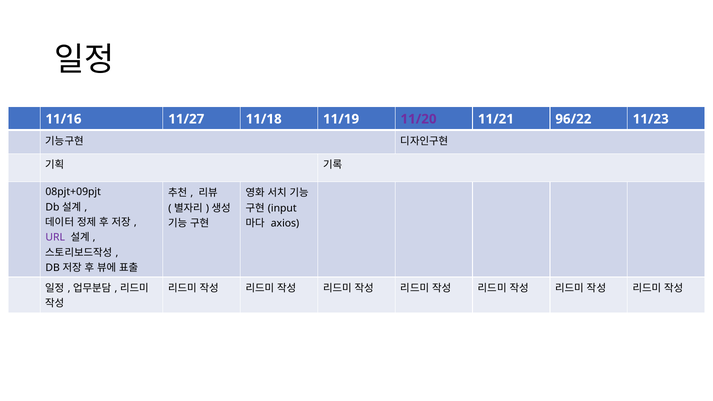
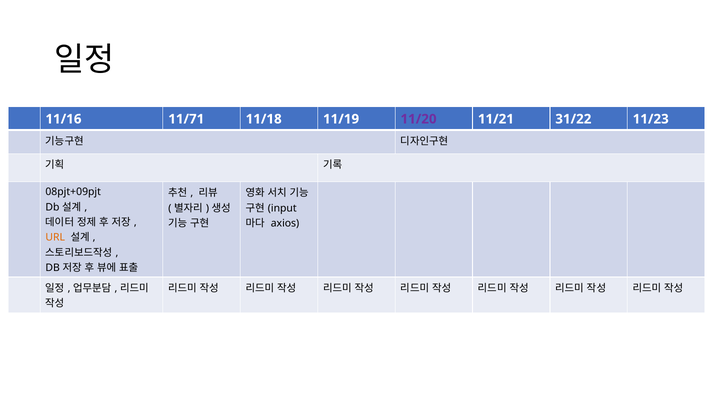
11/27: 11/27 -> 11/71
96/22: 96/22 -> 31/22
URL colour: purple -> orange
